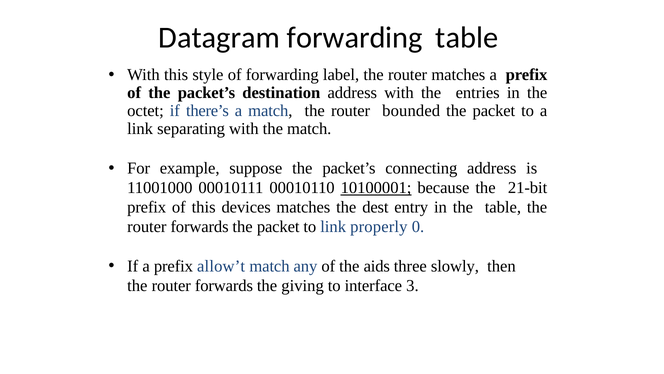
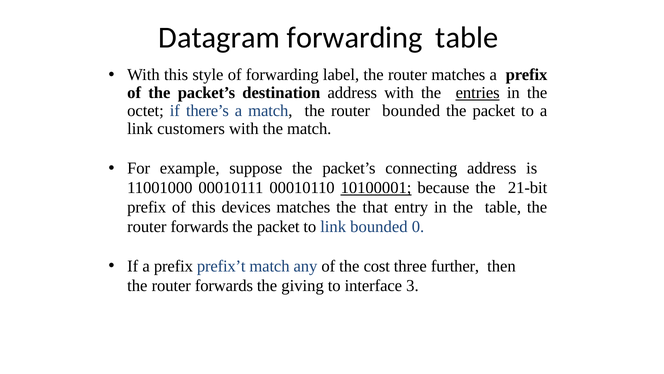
entries underline: none -> present
separating: separating -> customers
dest: dest -> that
link properly: properly -> bounded
allow’t: allow’t -> prefix’t
aids: aids -> cost
slowly: slowly -> further
